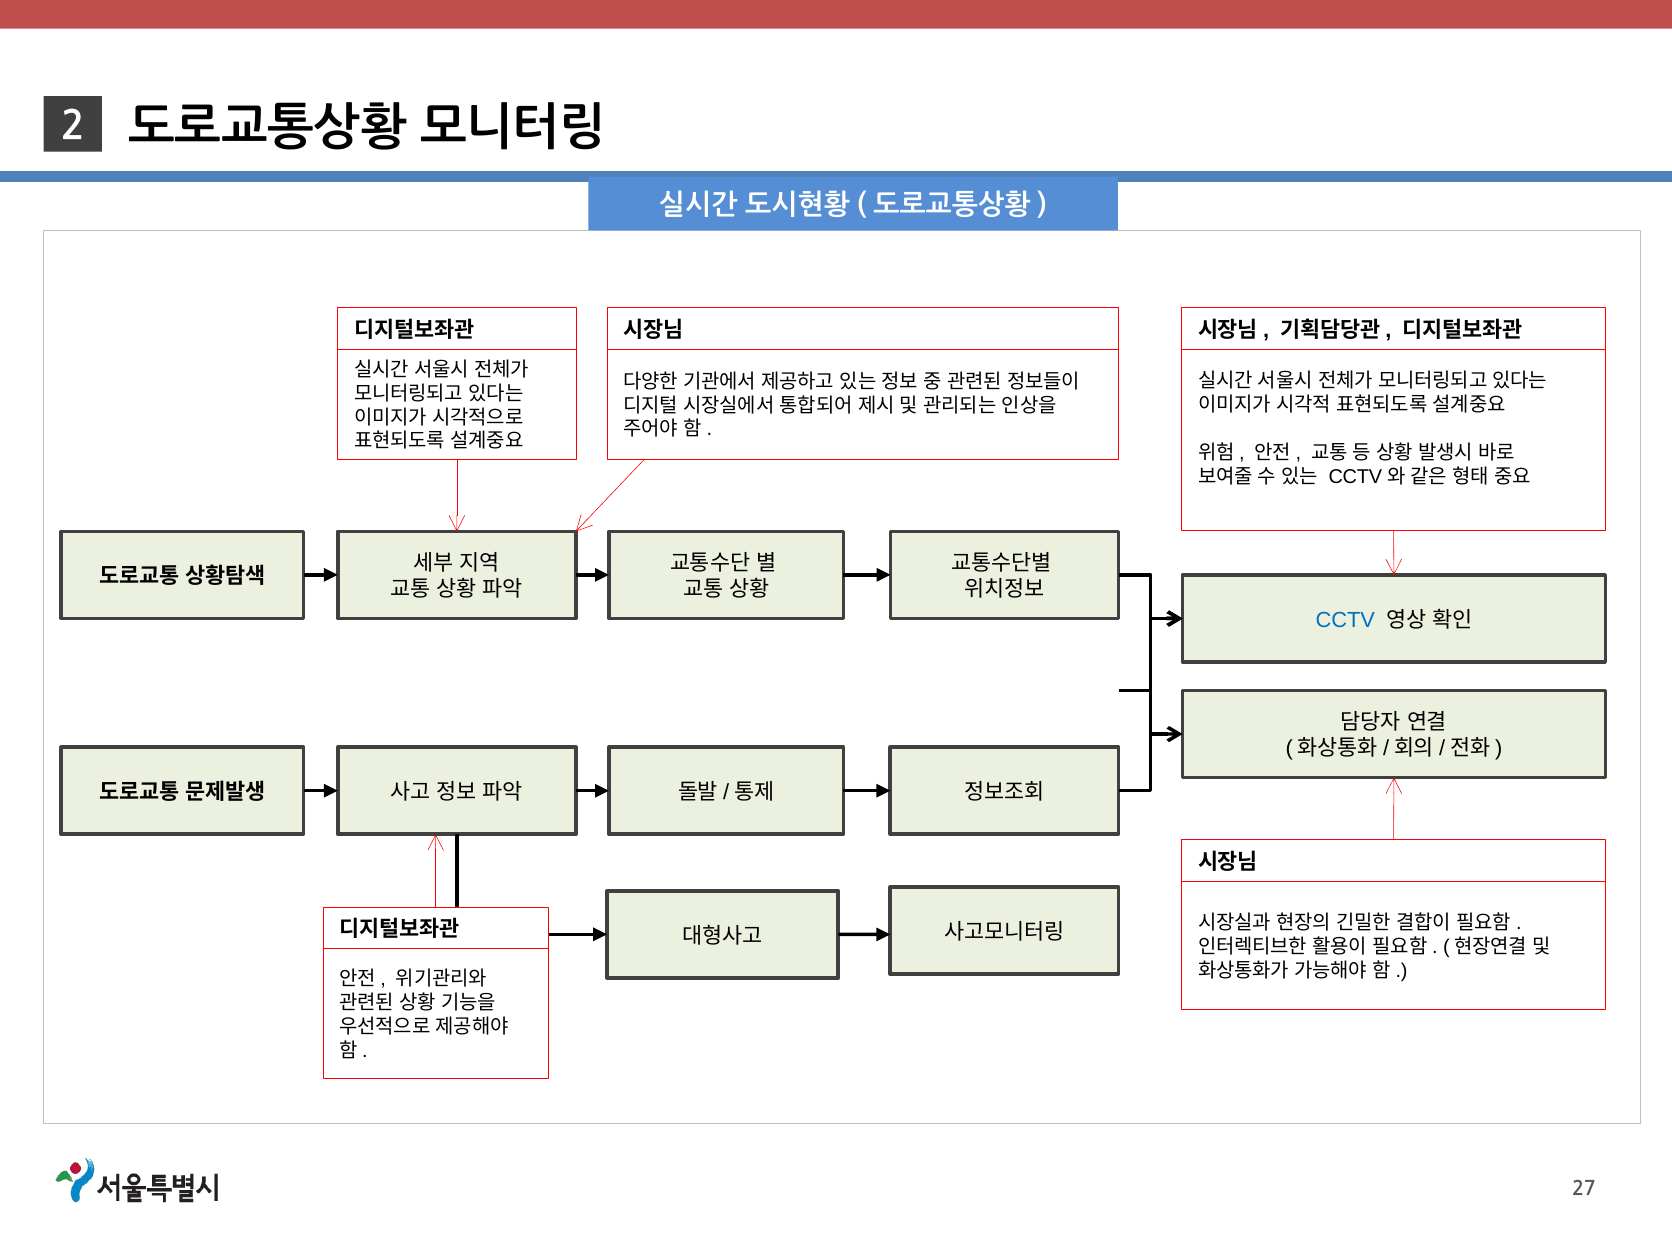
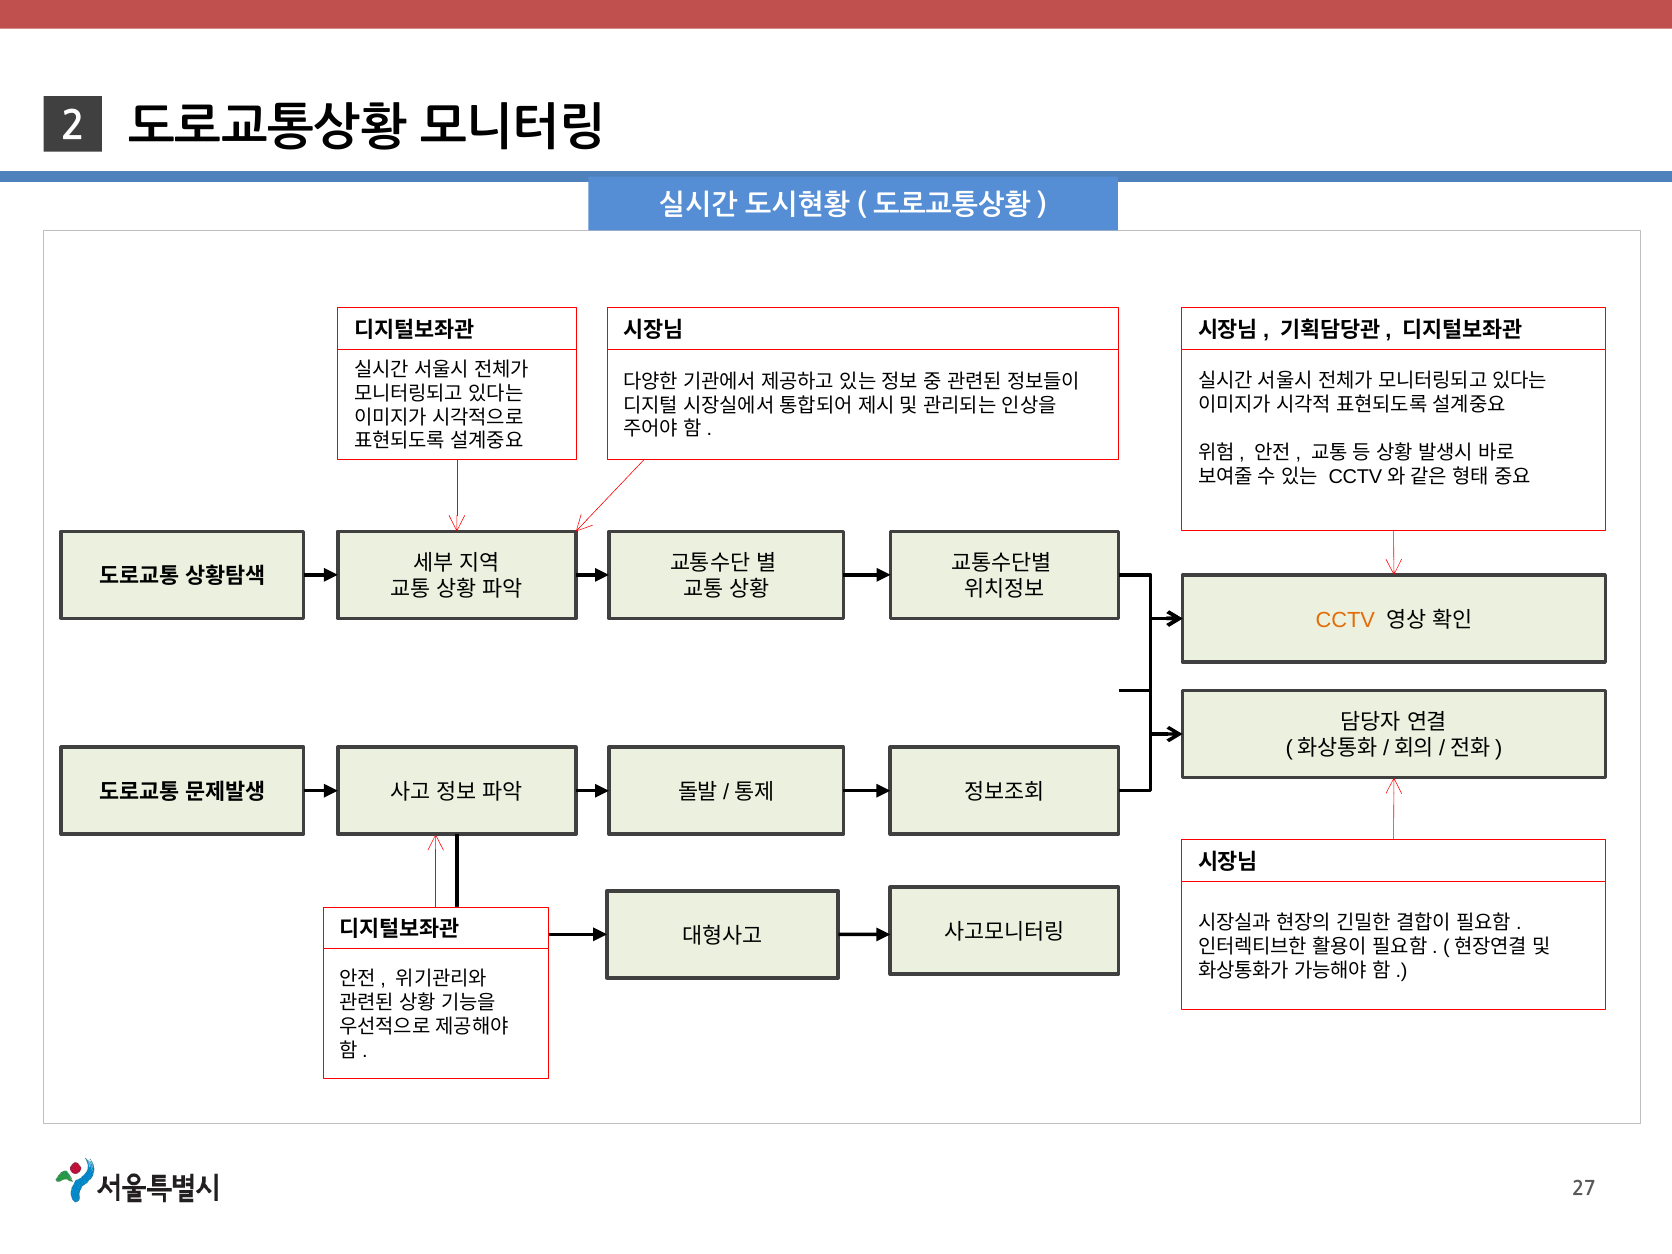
CCTV colour: blue -> orange
